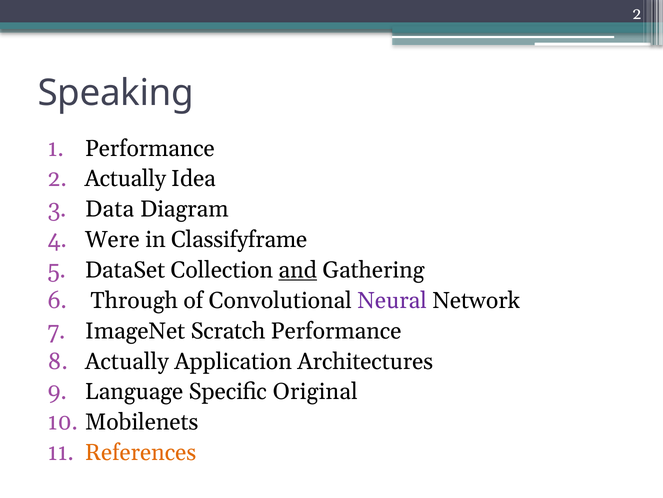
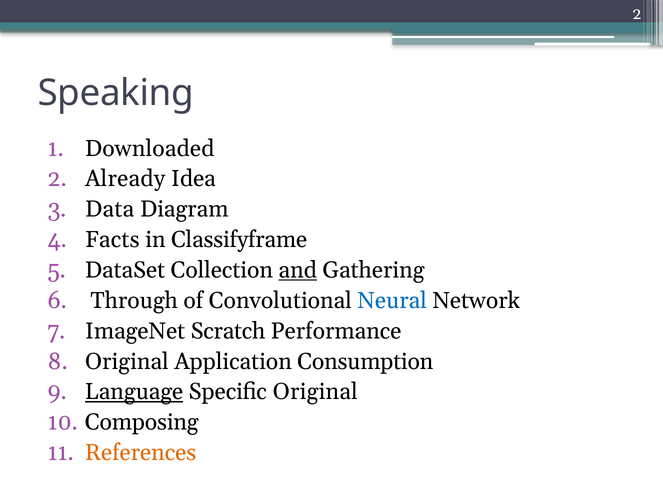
Performance at (150, 148): Performance -> Downloaded
2 Actually: Actually -> Already
Were: Were -> Facts
Neural colour: purple -> blue
Actually at (127, 361): Actually -> Original
Architectures: Architectures -> Consumption
Language underline: none -> present
Mobilenets: Mobilenets -> Composing
